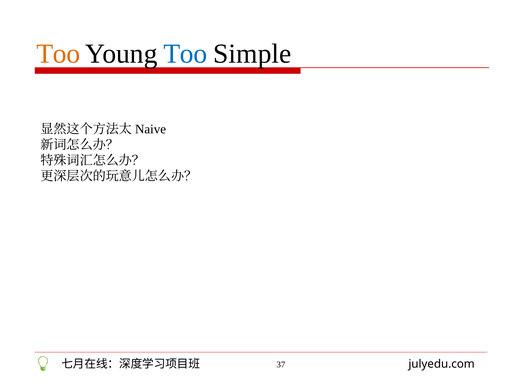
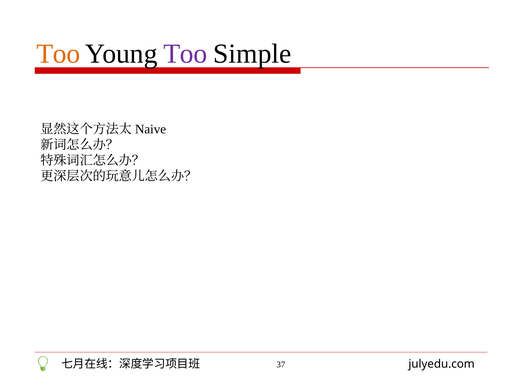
Too at (185, 54) colour: blue -> purple
